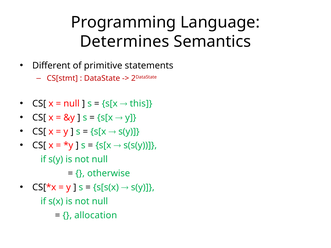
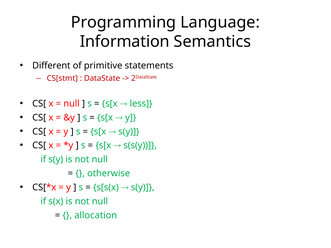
Determines: Determines -> Information
this: this -> less
